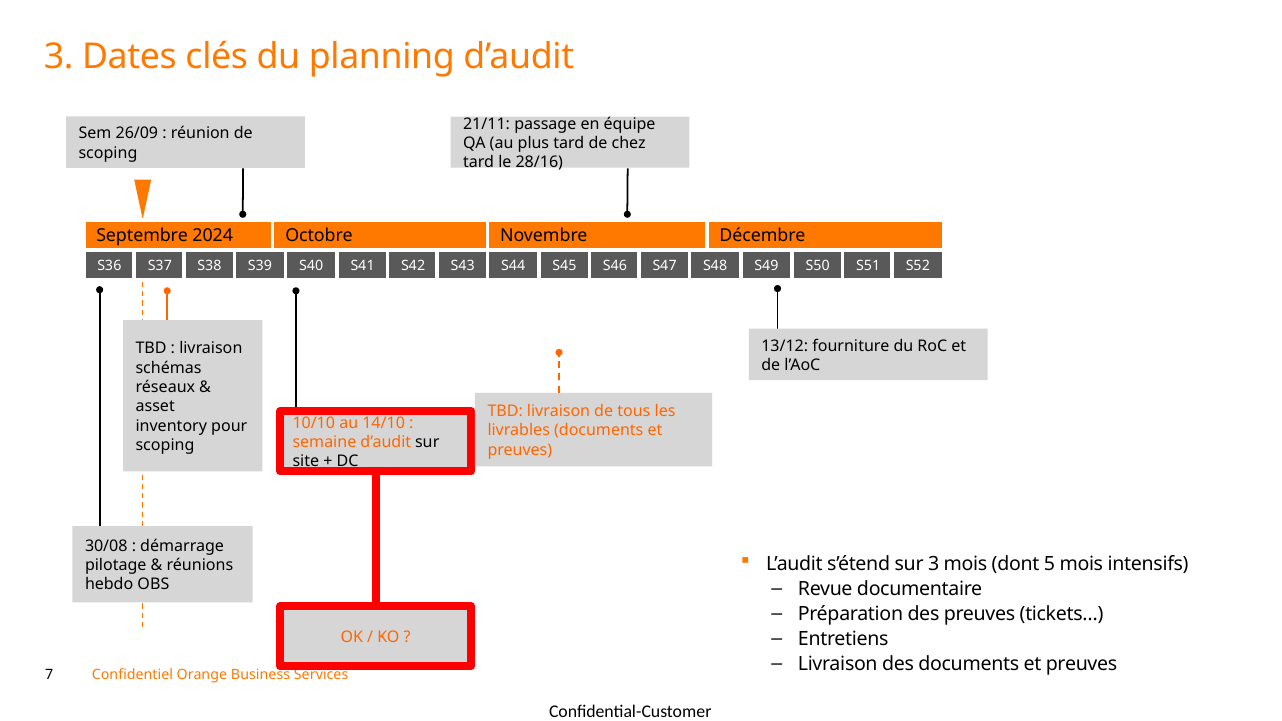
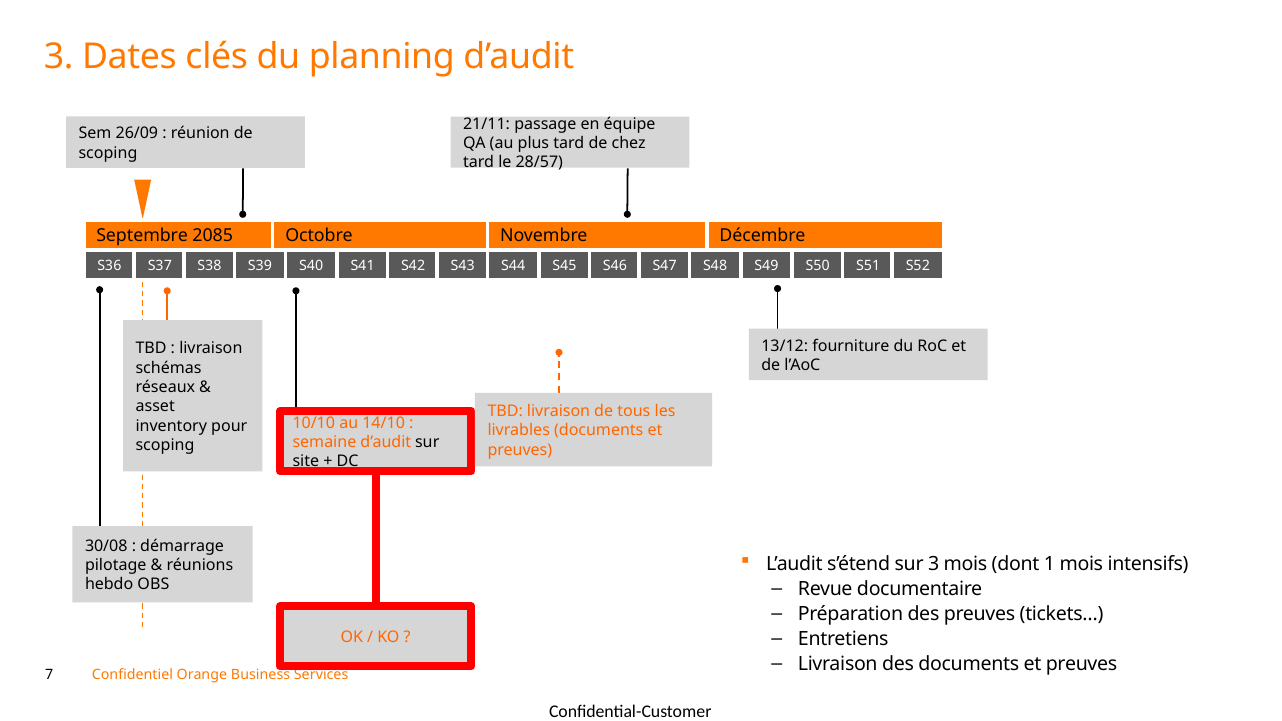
28/16: 28/16 -> 28/57
2024: 2024 -> 2085
5: 5 -> 1
